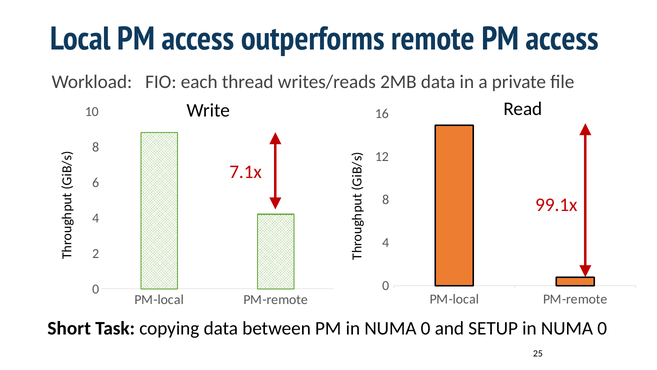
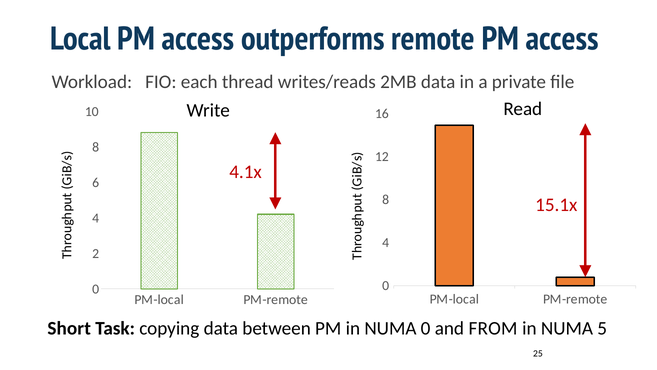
7.1x: 7.1x -> 4.1x
99.1x: 99.1x -> 15.1x
SETUP: SETUP -> FROM
0 at (602, 328): 0 -> 5
